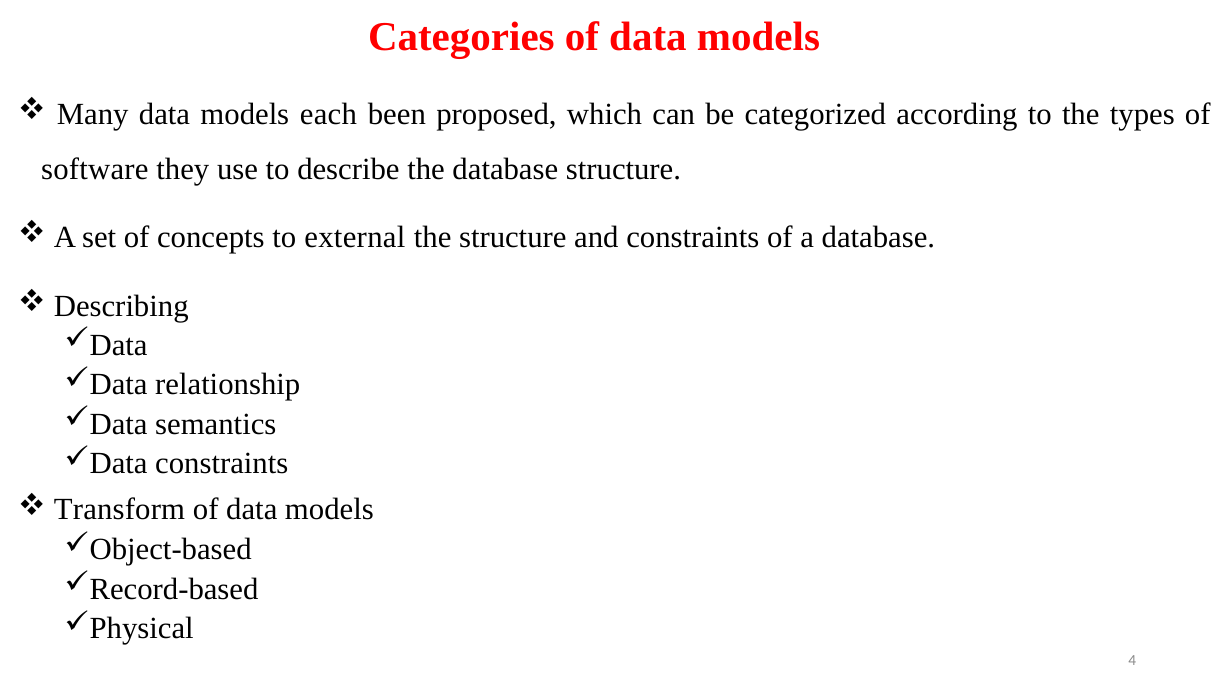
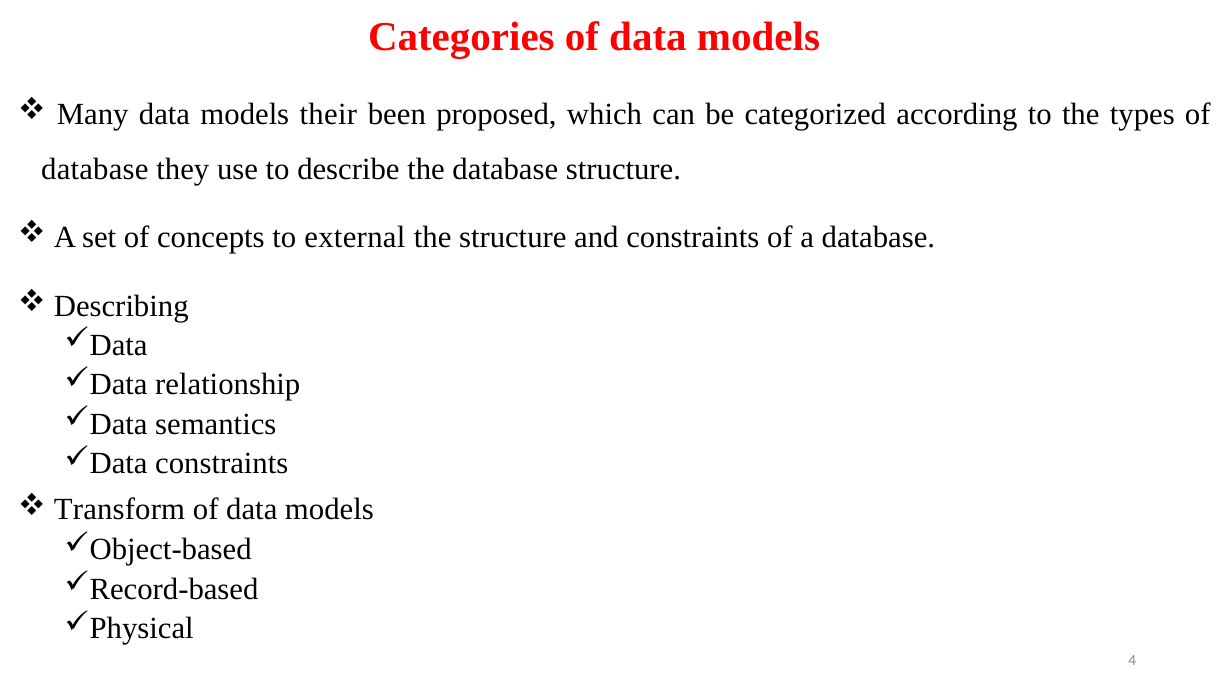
each: each -> their
software at (95, 170): software -> database
